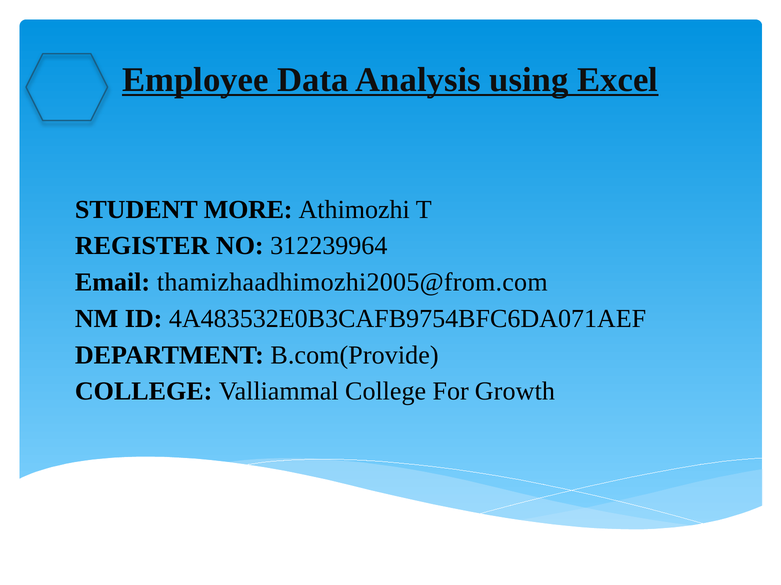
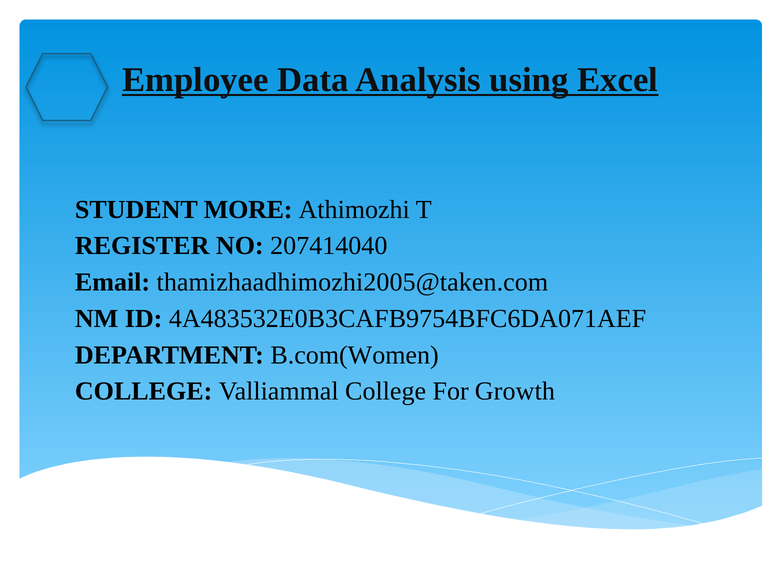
312239964: 312239964 -> 207414040
thamizhaadhimozhi2005@from.com: thamizhaadhimozhi2005@from.com -> thamizhaadhimozhi2005@taken.com
B.com(Provide: B.com(Provide -> B.com(Women
